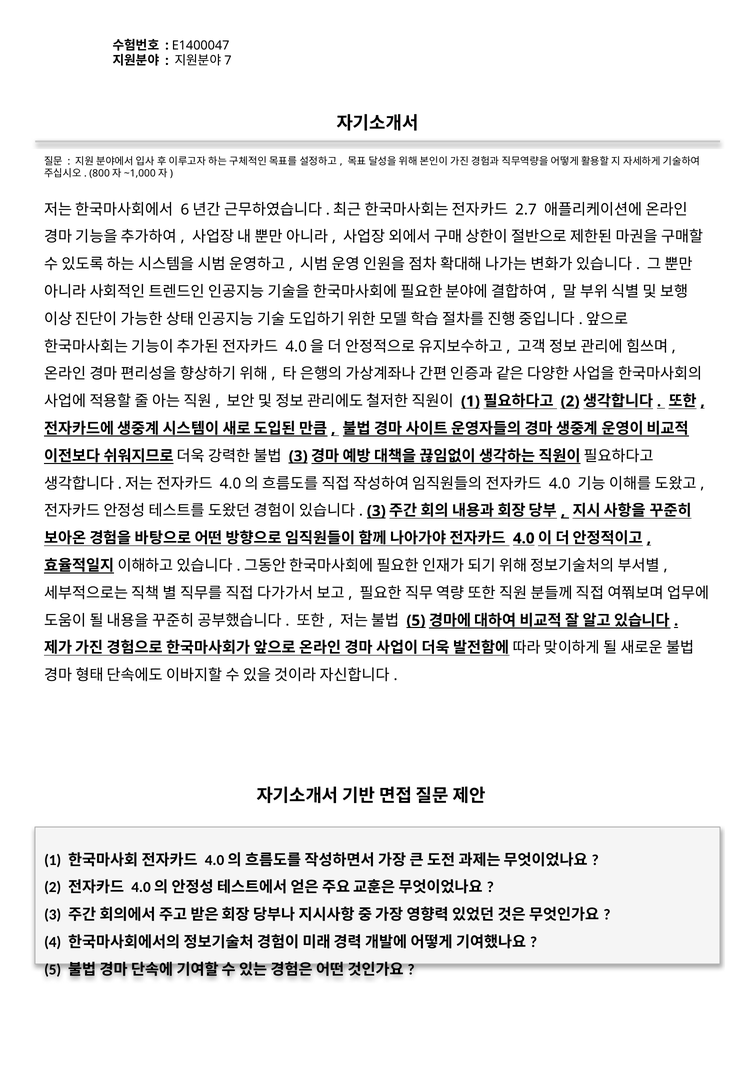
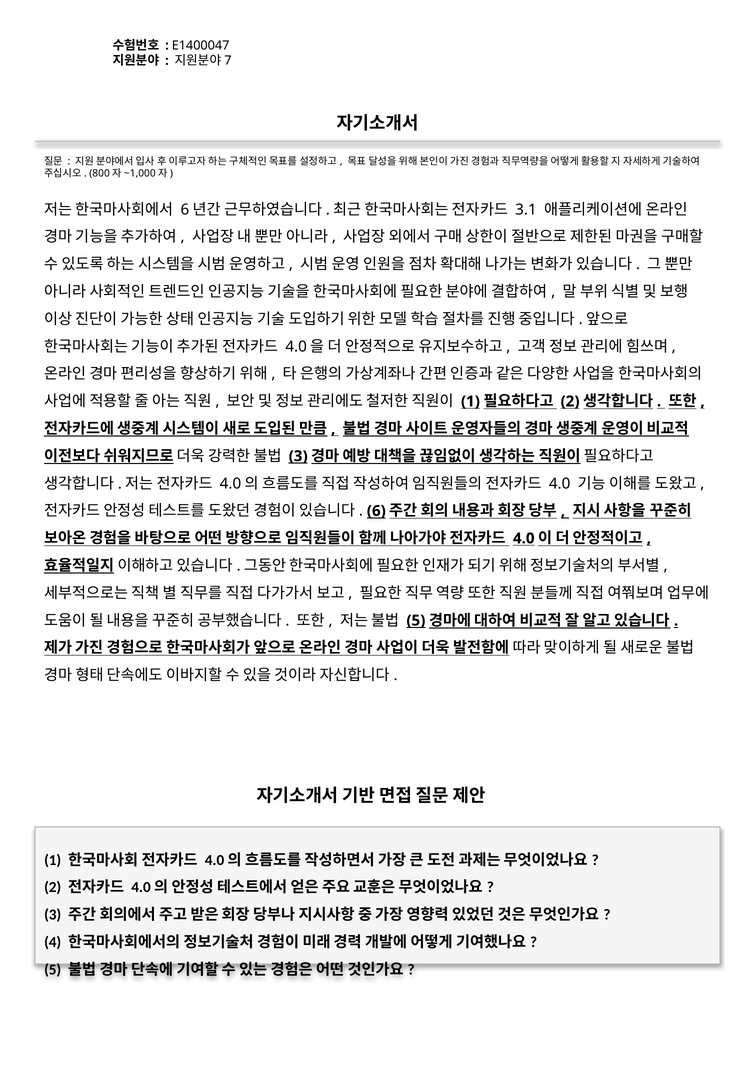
2.7: 2.7 -> 3.1
3 at (376, 511): 3 -> 6
